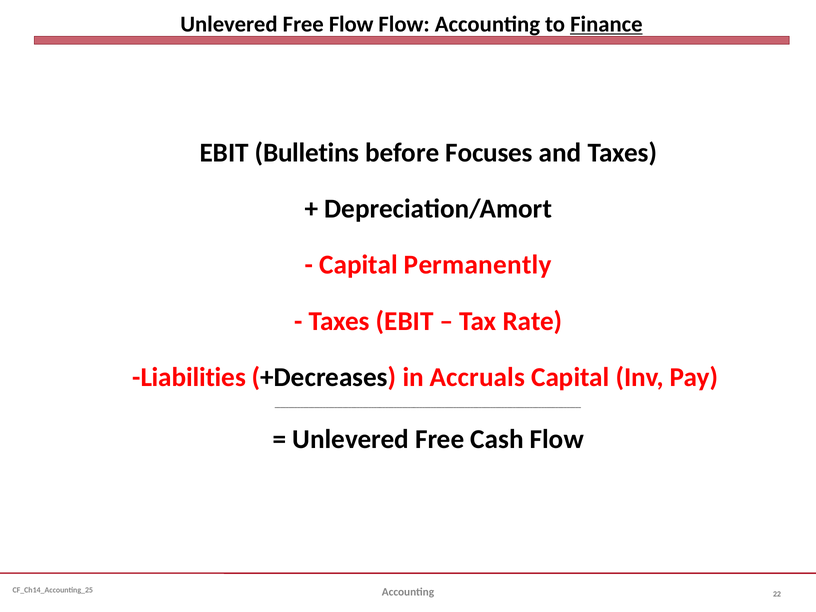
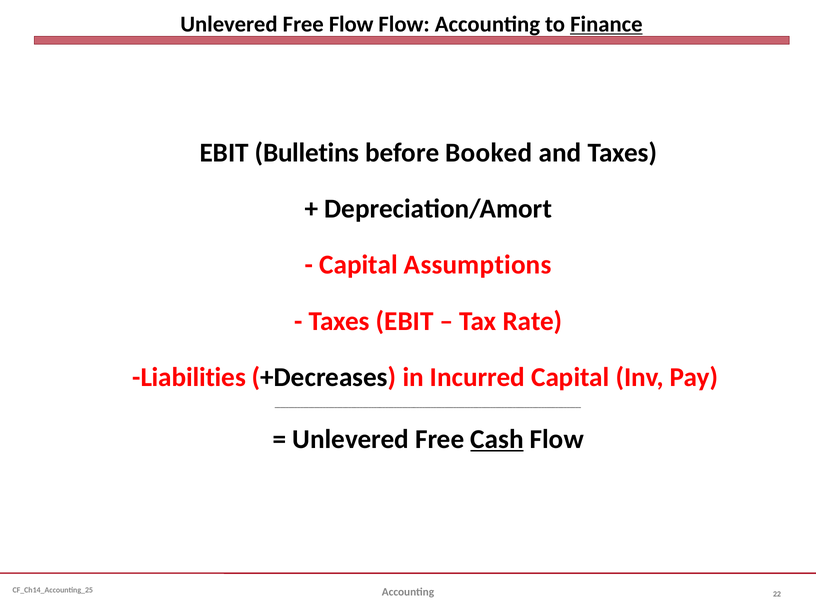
Focuses: Focuses -> Booked
Permanently: Permanently -> Assumptions
Accruals: Accruals -> Incurred
Cash underline: none -> present
